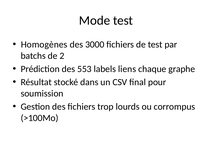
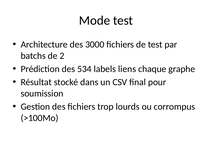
Homogènes: Homogènes -> Architecture
553: 553 -> 534
